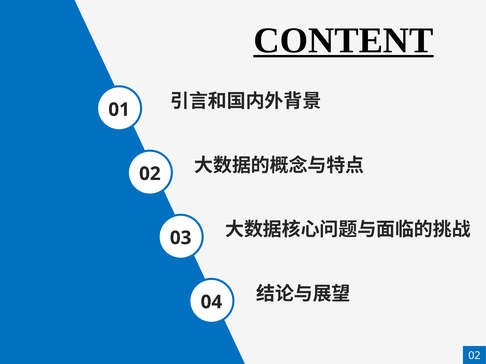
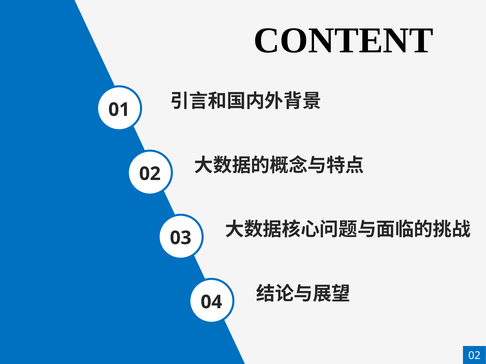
CONTENT underline: present -> none
